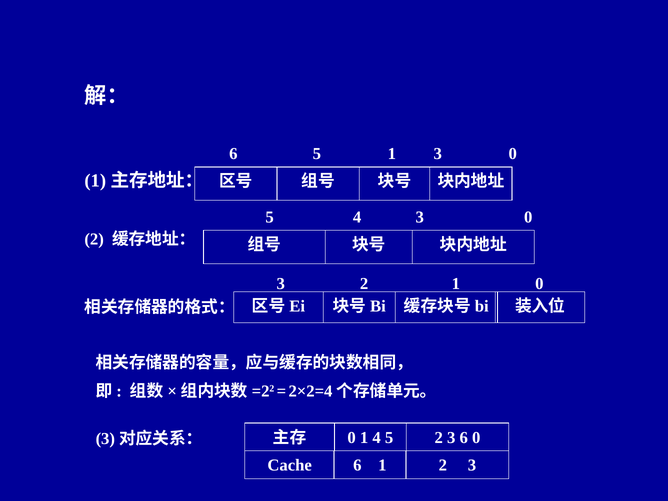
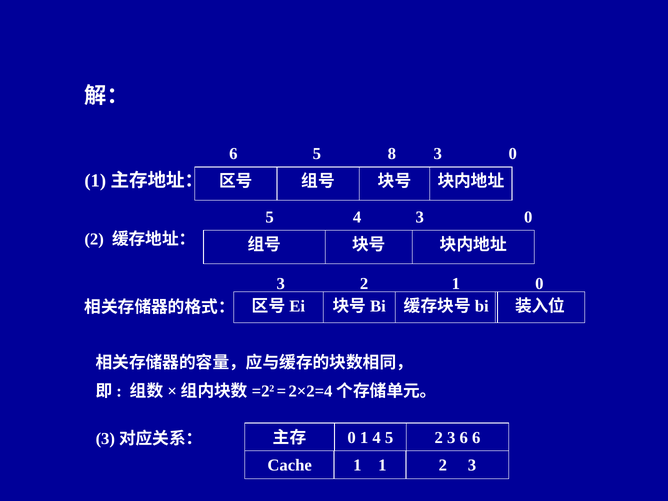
5 1: 1 -> 8
6 0: 0 -> 6
Cache 6: 6 -> 1
